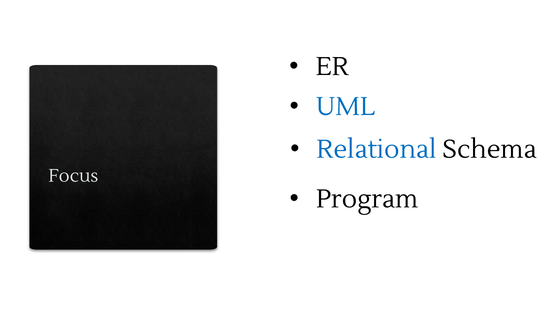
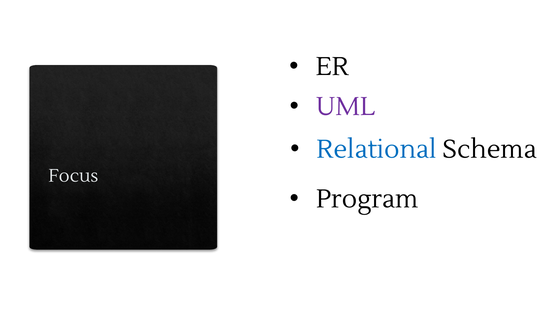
UML colour: blue -> purple
